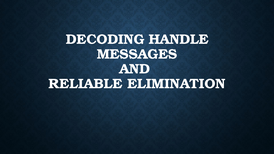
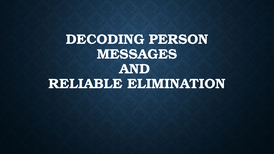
HANDLE: HANDLE -> PERSON
